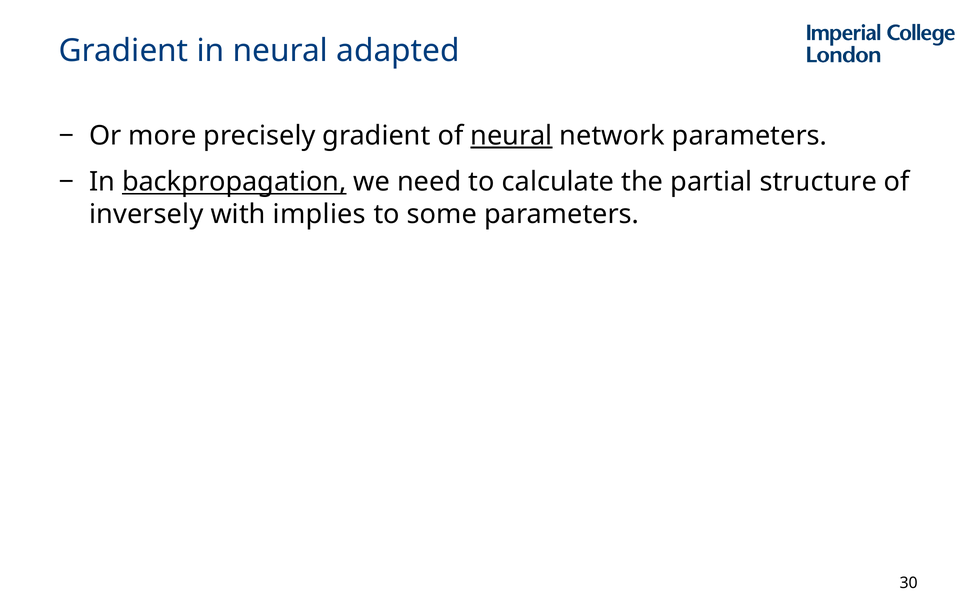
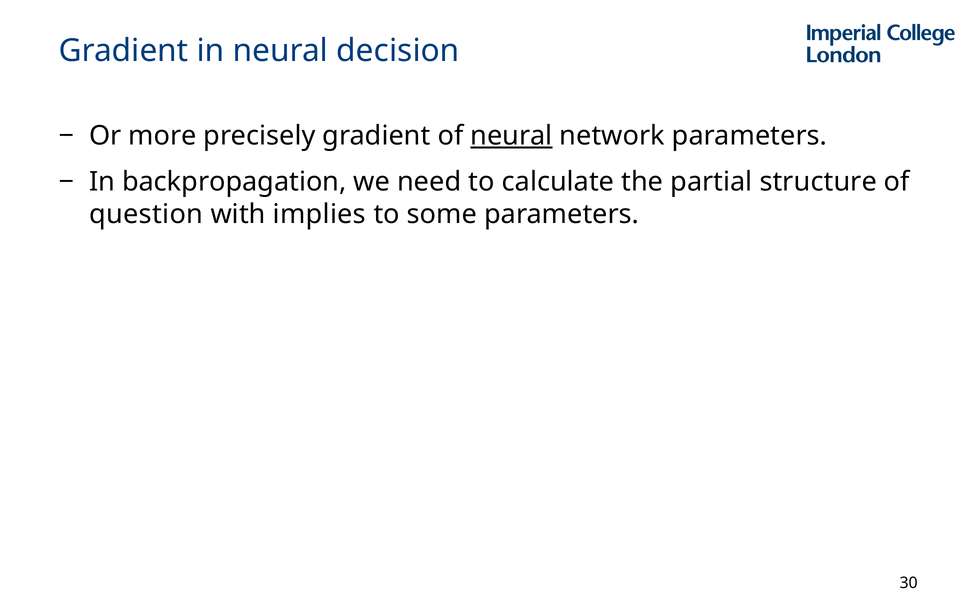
adapted: adapted -> decision
backpropagation underline: present -> none
inversely: inversely -> question
